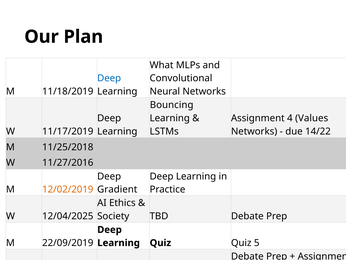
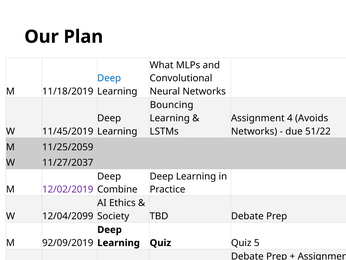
Values: Values -> Avoids
11/17/2019: 11/17/2019 -> 11/45/2019
14/22: 14/22 -> 51/22
11/25/2018: 11/25/2018 -> 11/25/2059
11/27/2016: 11/27/2016 -> 11/27/2037
12/02/2019 colour: orange -> purple
Gradient: Gradient -> Combine
12/04/2025: 12/04/2025 -> 12/04/2099
22/09/2019: 22/09/2019 -> 92/09/2019
